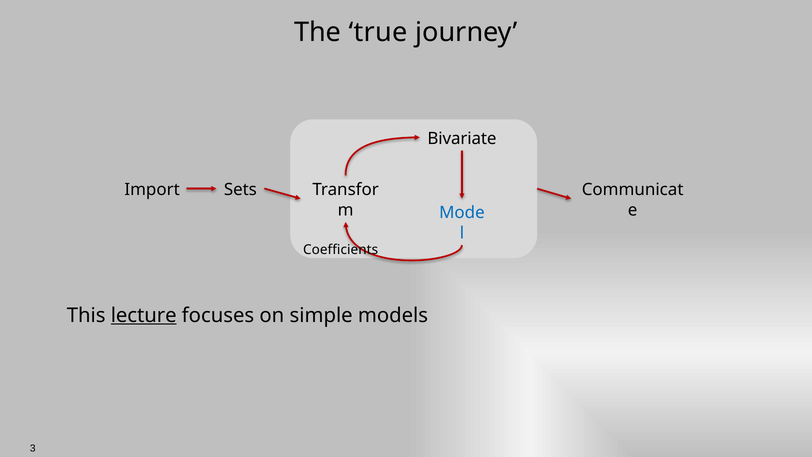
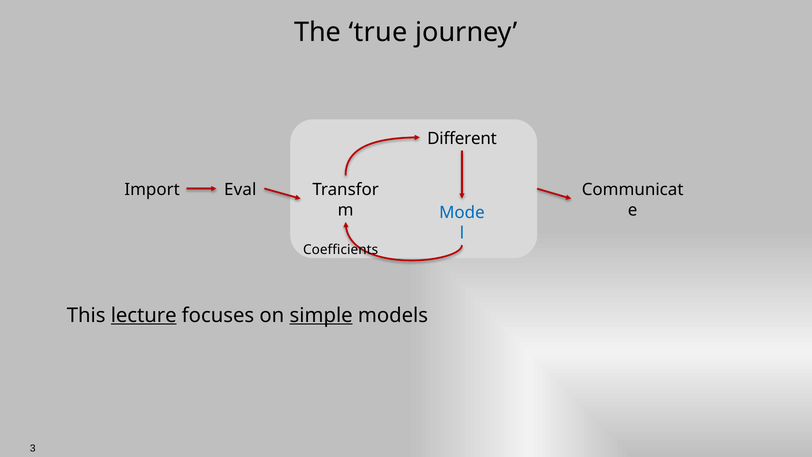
Bivariate: Bivariate -> Different
Sets: Sets -> Eval
simple underline: none -> present
